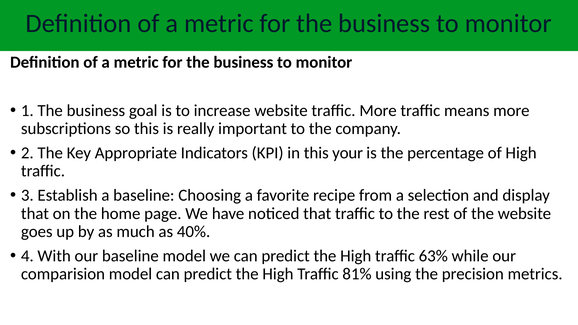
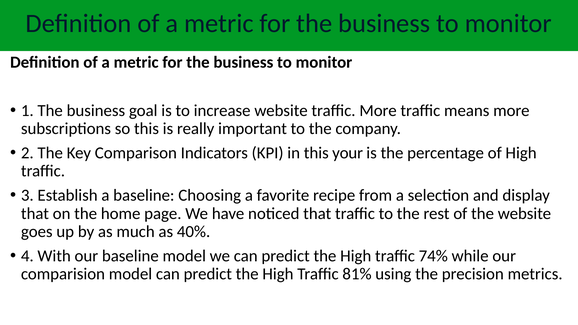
Appropriate: Appropriate -> Comparison
63%: 63% -> 74%
